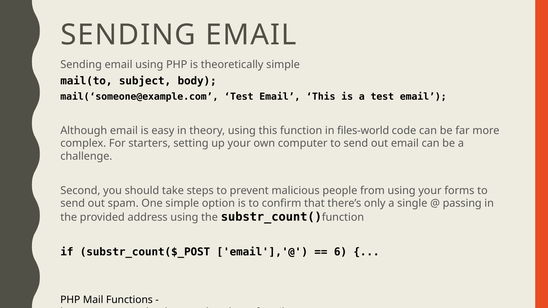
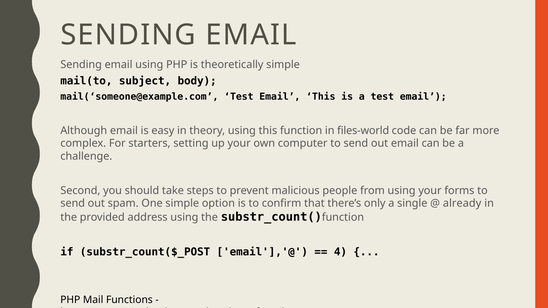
passing: passing -> already
6: 6 -> 4
